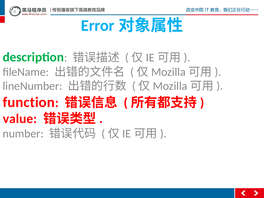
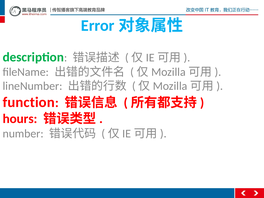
value: value -> hours
